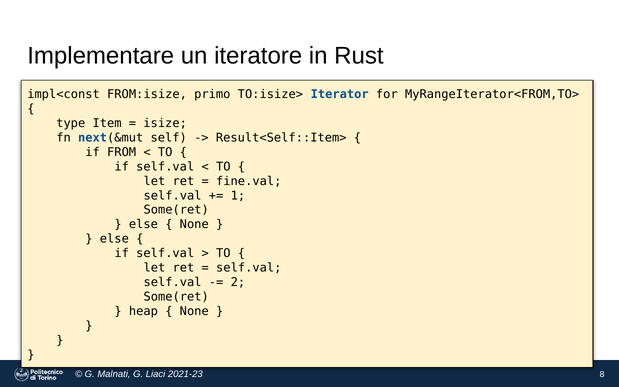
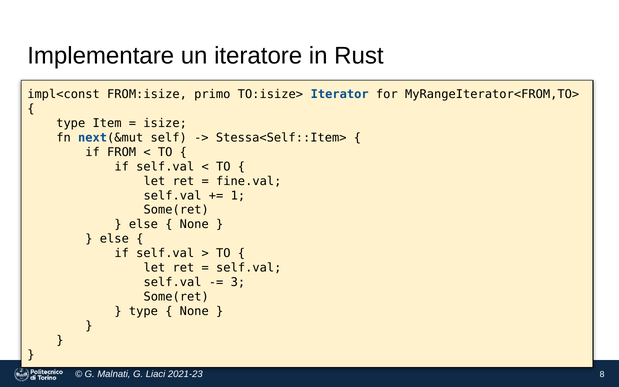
Result<Self::Item>: Result<Self::Item> -> Stessa<Self::Item>
2: 2 -> 3
heap at (143, 311): heap -> type
